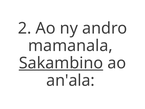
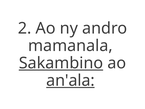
an'ala underline: none -> present
